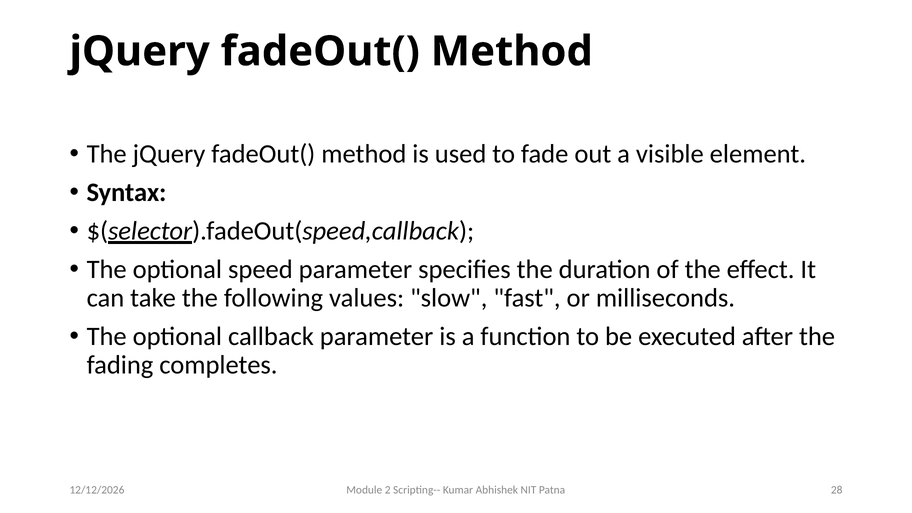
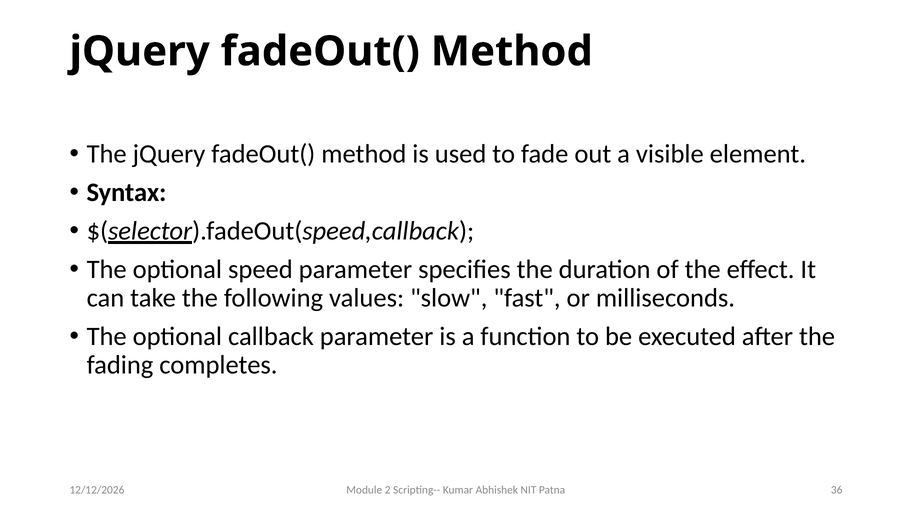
28: 28 -> 36
